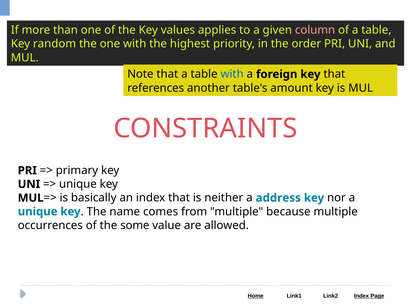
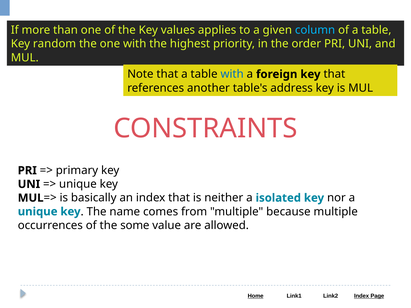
column colour: pink -> light blue
amount: amount -> address
address: address -> isolated
